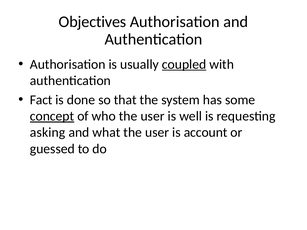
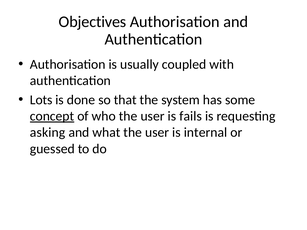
coupled underline: present -> none
Fact: Fact -> Lots
well: well -> fails
account: account -> internal
